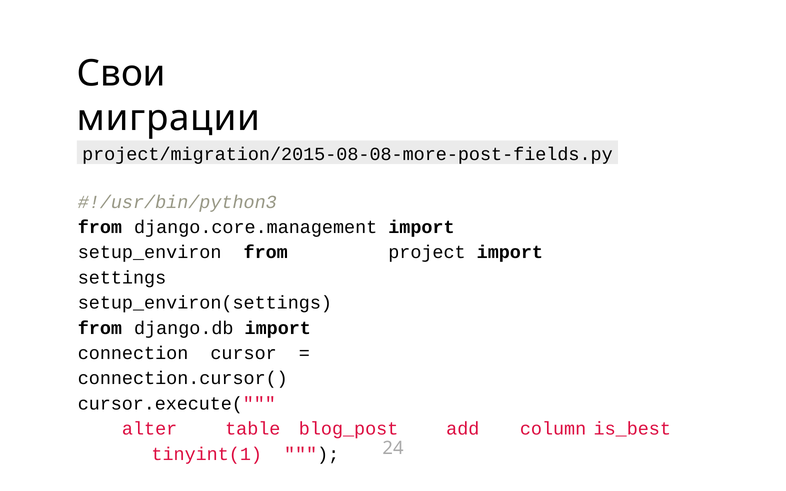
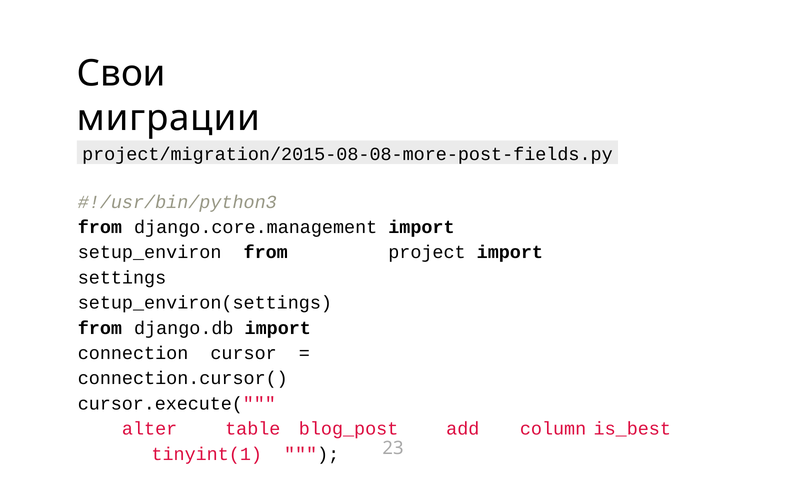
24: 24 -> 23
